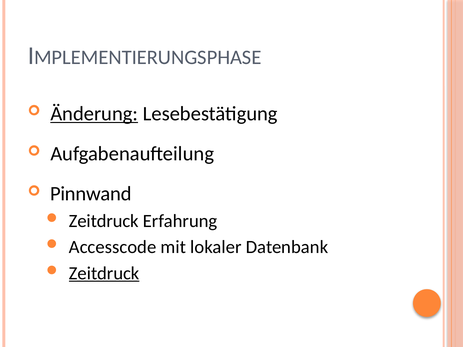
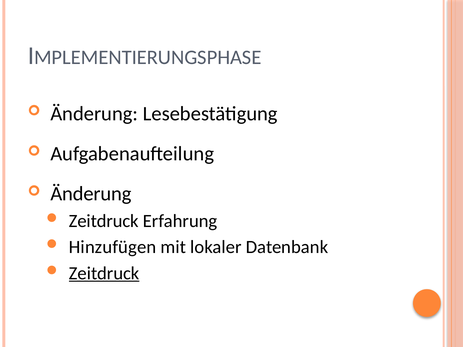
Änderung at (94, 114) underline: present -> none
Pinnwand at (91, 194): Pinnwand -> Änderung
Accesscode: Accesscode -> Hinzufügen
